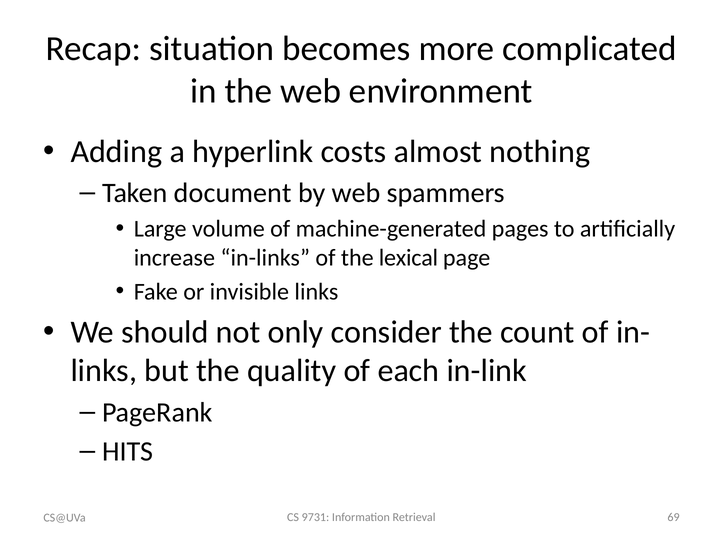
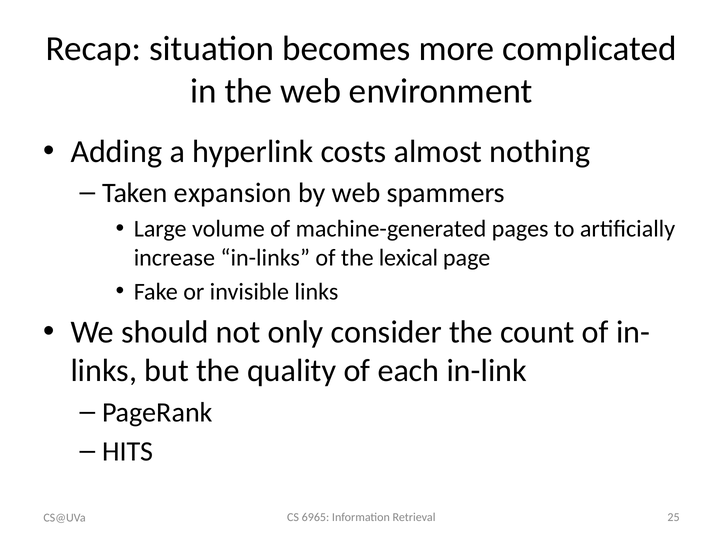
document: document -> expansion
9731: 9731 -> 6965
69: 69 -> 25
